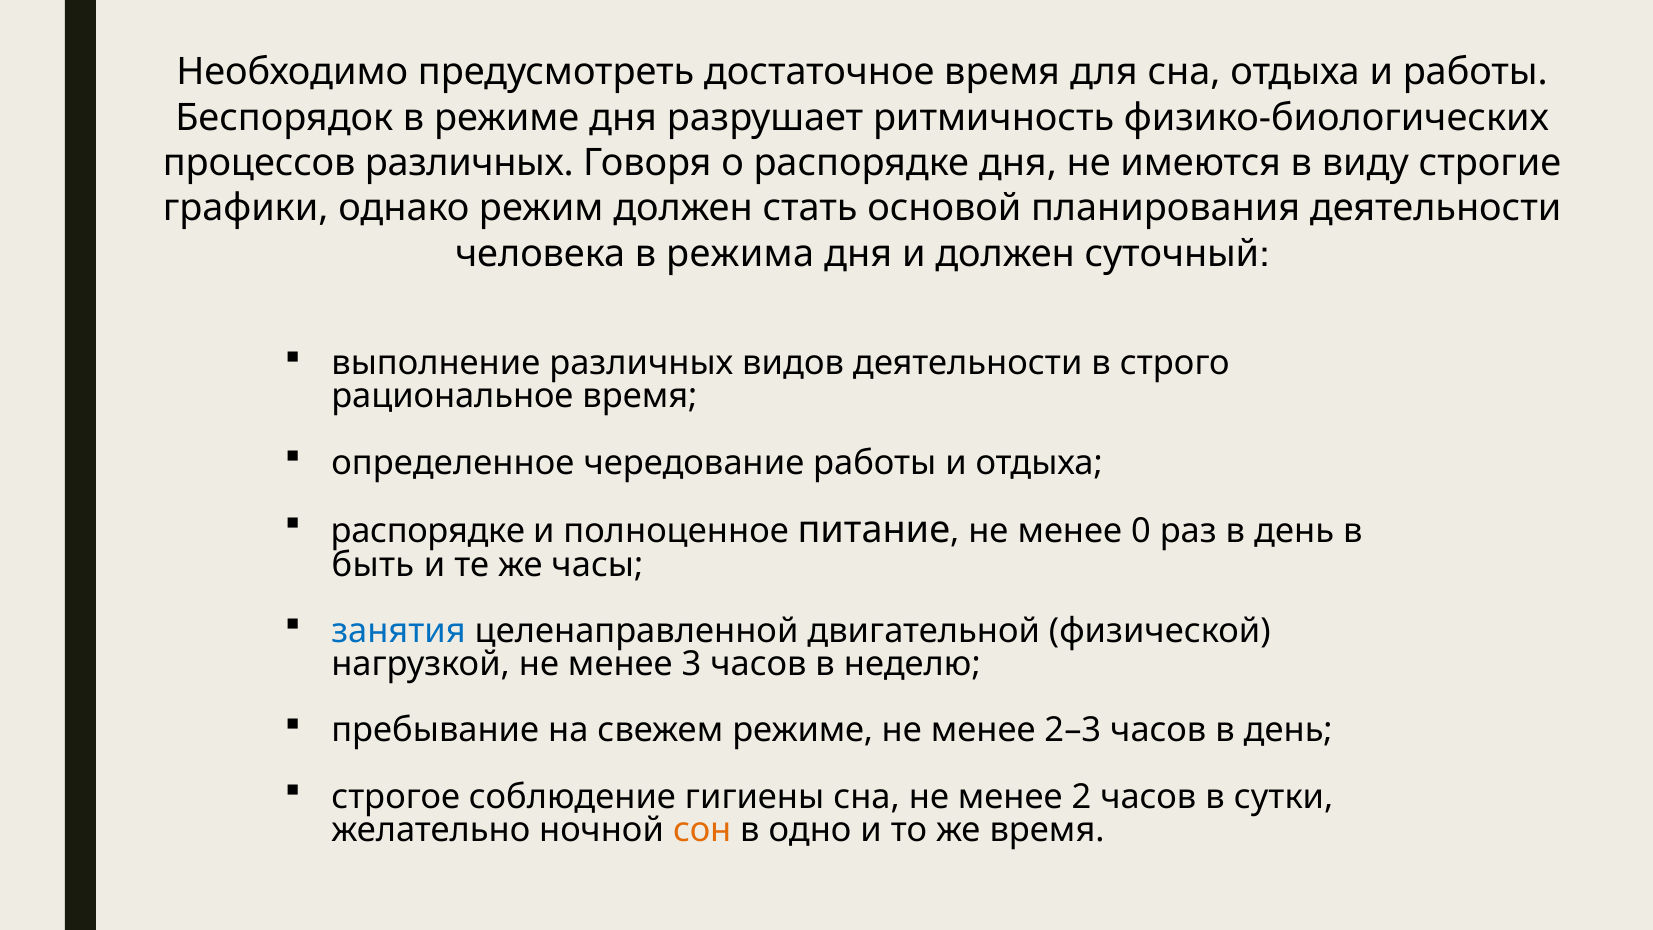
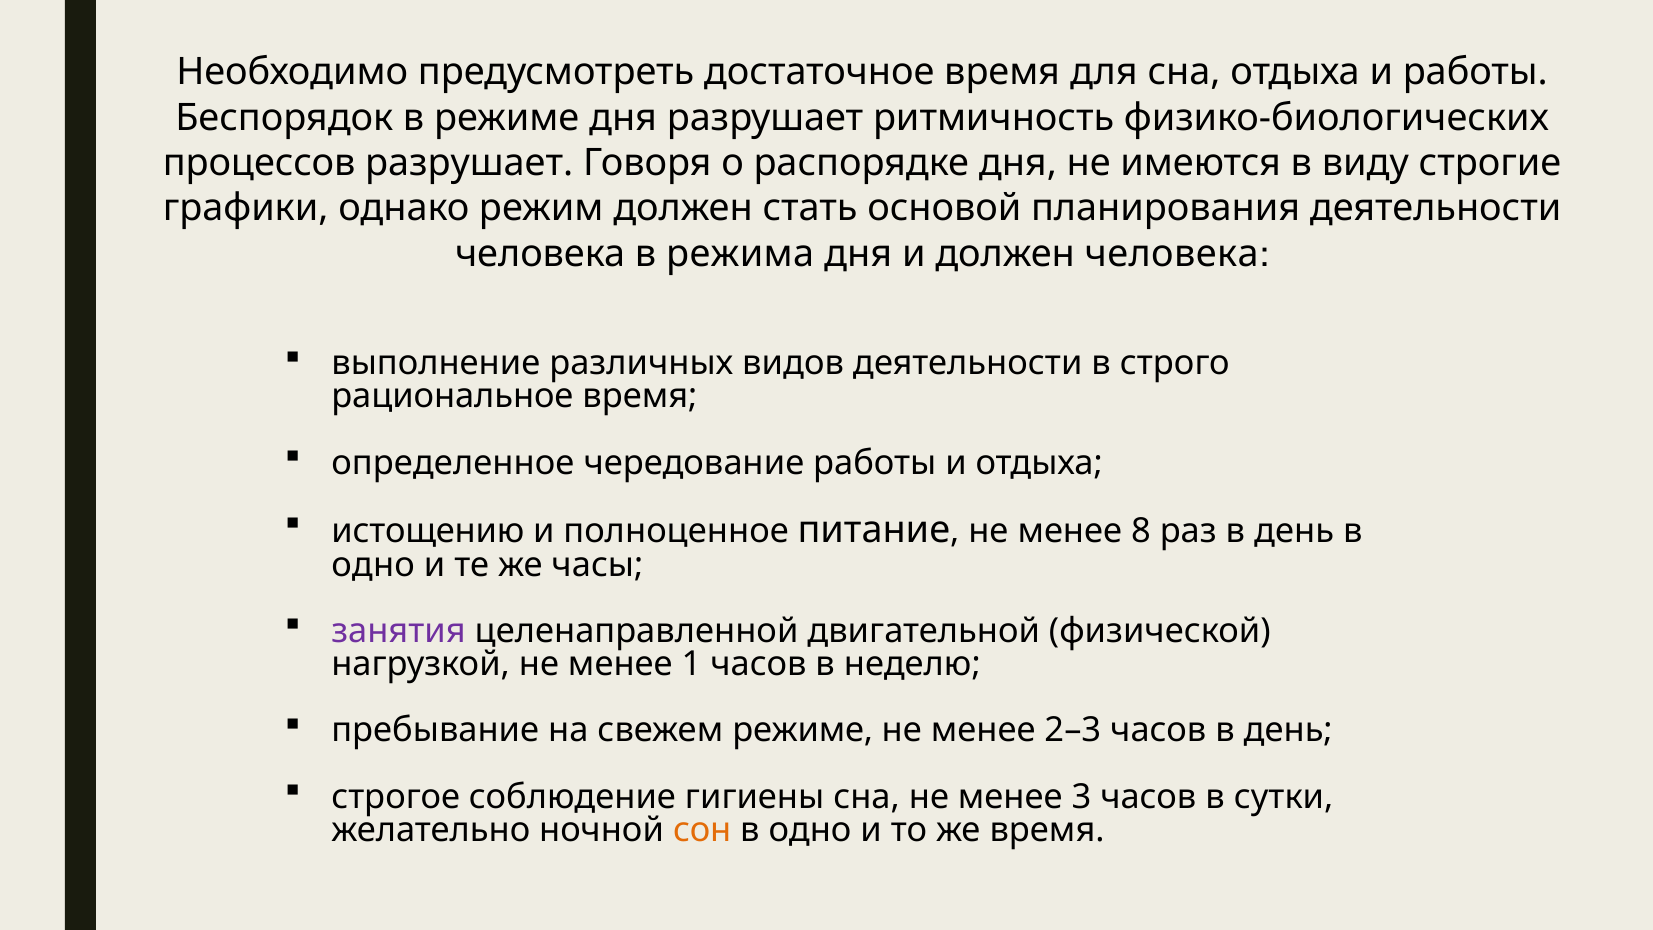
процессов различных: различных -> разрушает
должен суточный: суточный -> человека
распорядке at (428, 531): распорядке -> истощению
0: 0 -> 8
быть at (373, 565): быть -> одно
занятия colour: blue -> purple
3: 3 -> 1
2: 2 -> 3
